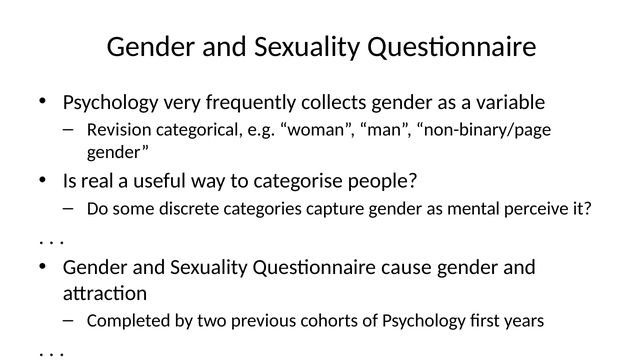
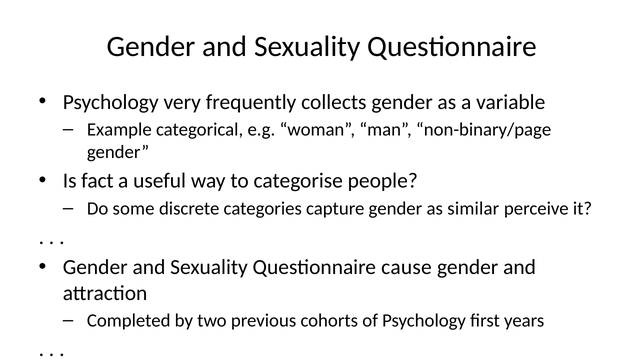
Revision: Revision -> Example
real: real -> fact
mental: mental -> similar
